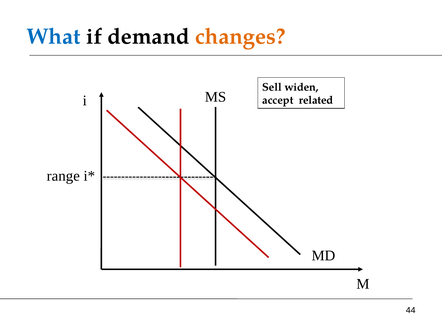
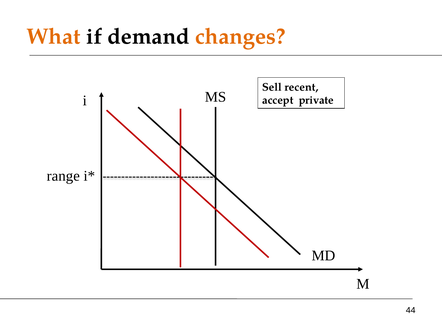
What colour: blue -> orange
widen: widen -> recent
related: related -> private
